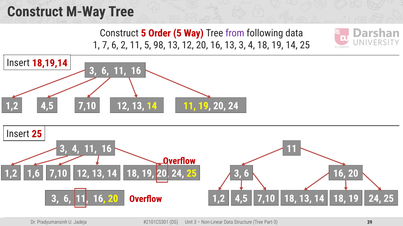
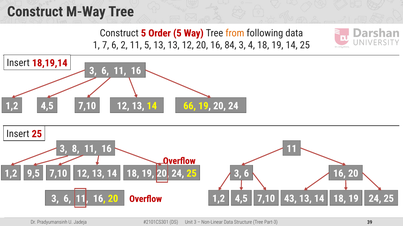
from colour: purple -> orange
5 98: 98 -> 13
16 13: 13 -> 84
14 11: 11 -> 66
4 at (76, 149): 4 -> 8
1,6: 1,6 -> 9,5
7,10 18: 18 -> 43
